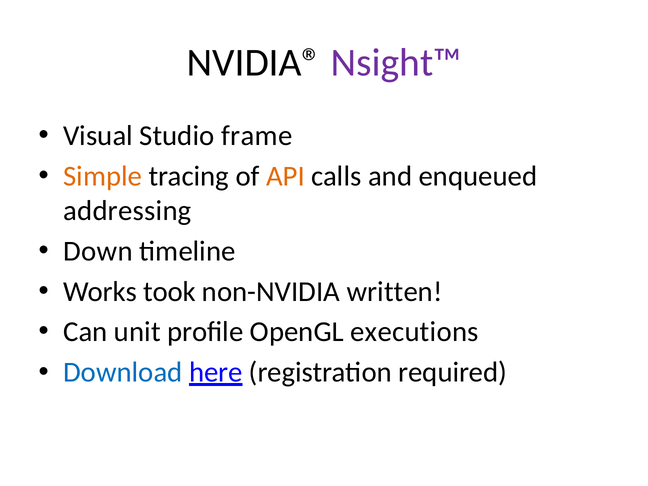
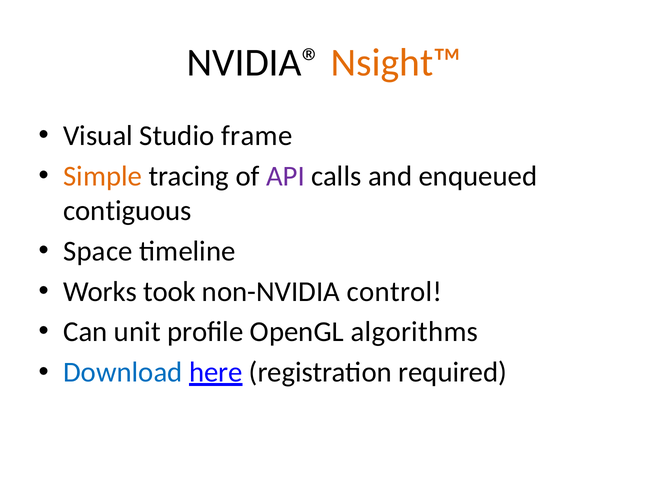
Nsight™ colour: purple -> orange
API colour: orange -> purple
addressing: addressing -> contiguous
Down: Down -> Space
written: written -> control
executions: executions -> algorithms
